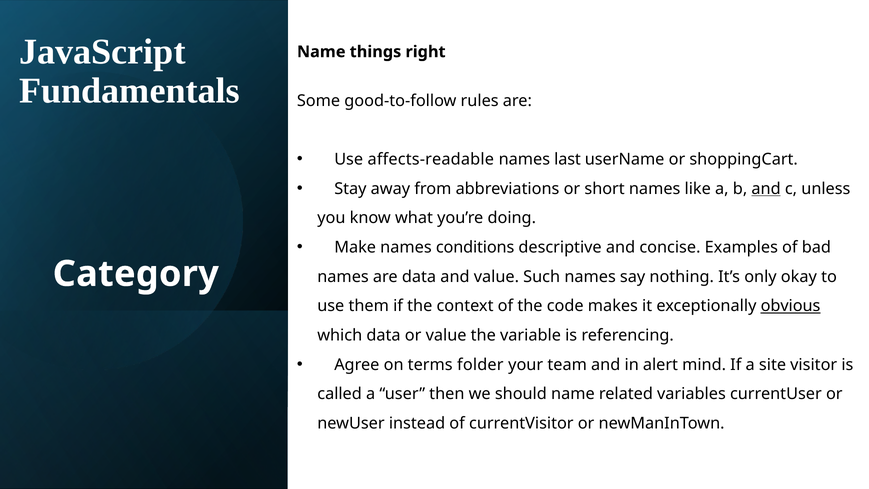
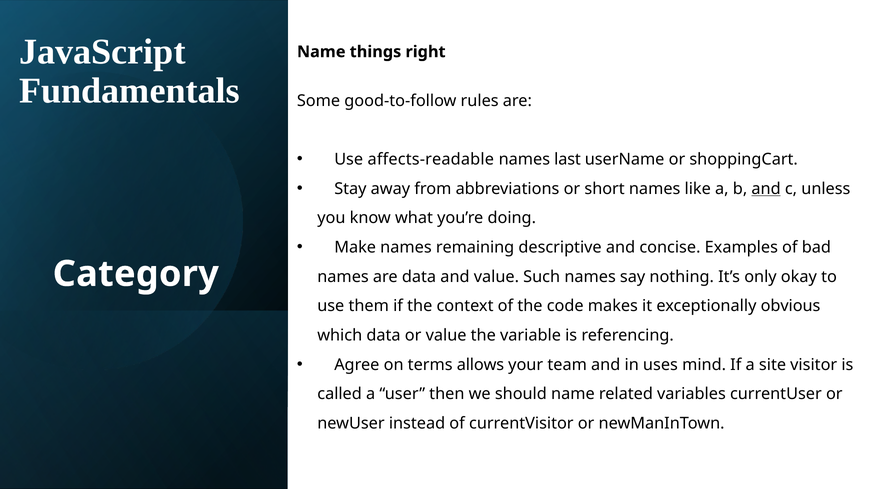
conditions: conditions -> remaining
obvious underline: present -> none
folder: folder -> allows
alert: alert -> uses
